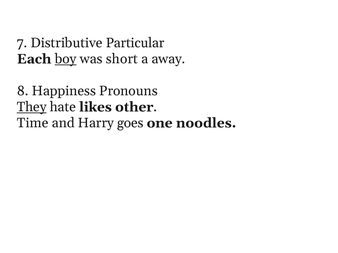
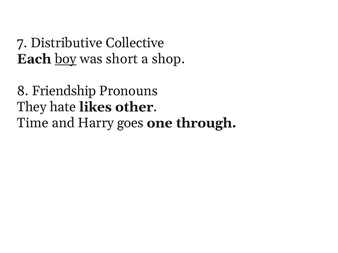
Particular: Particular -> Collective
away: away -> shop
Happiness: Happiness -> Friendship
They underline: present -> none
noodles: noodles -> through
